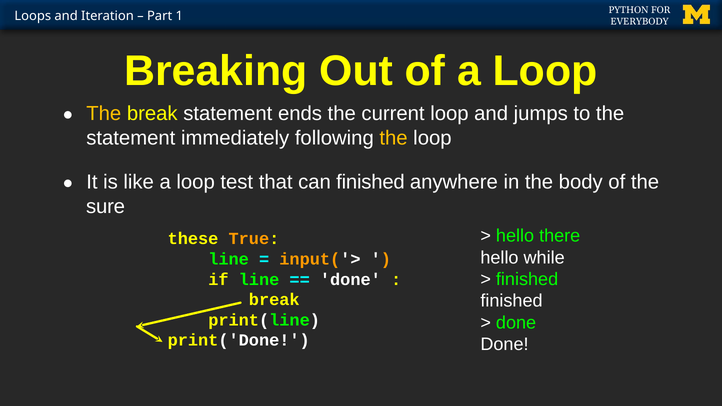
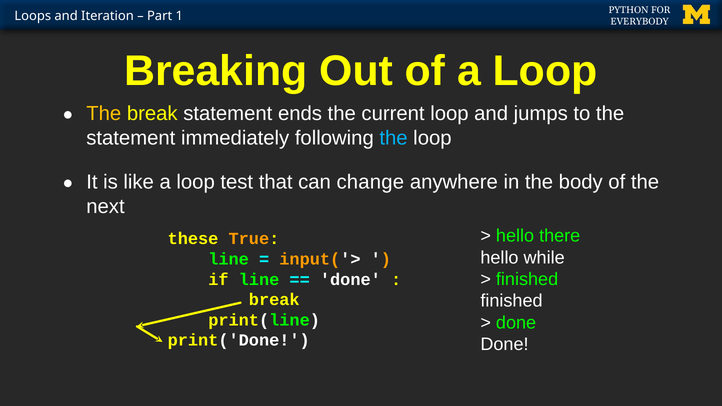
the at (394, 138) colour: yellow -> light blue
can finished: finished -> change
sure: sure -> next
